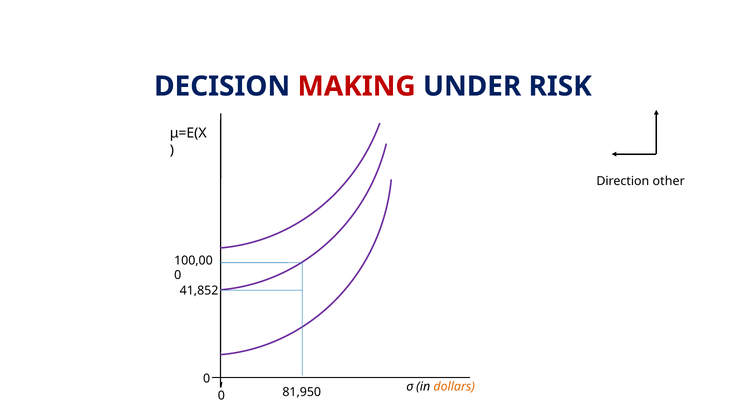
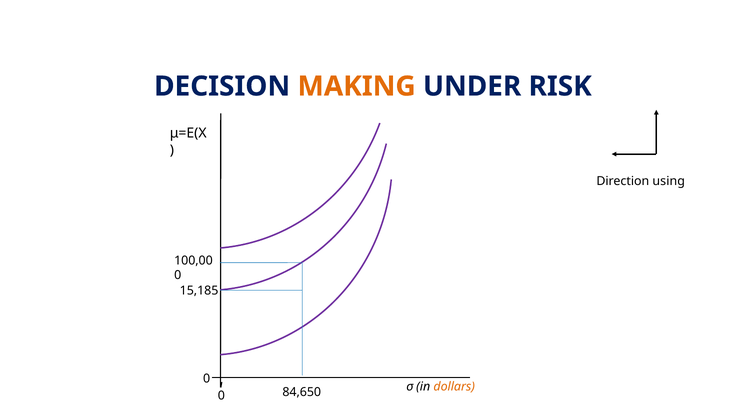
MAKING colour: red -> orange
other: other -> using
41,852: 41,852 -> 15,185
81,950: 81,950 -> 84,650
